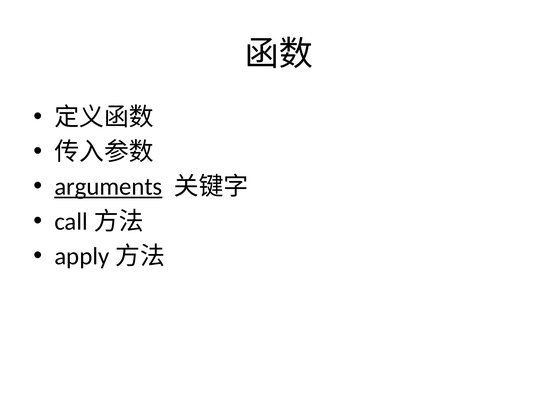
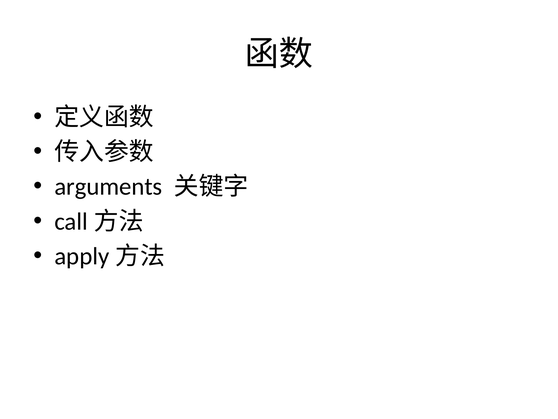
arguments underline: present -> none
